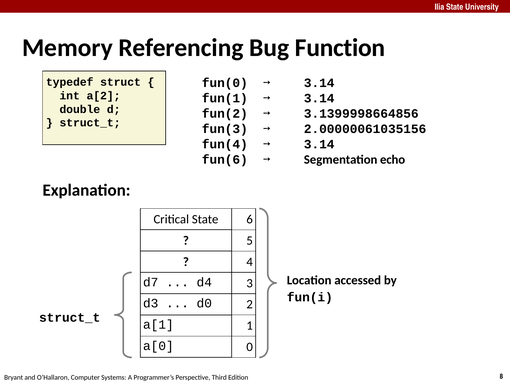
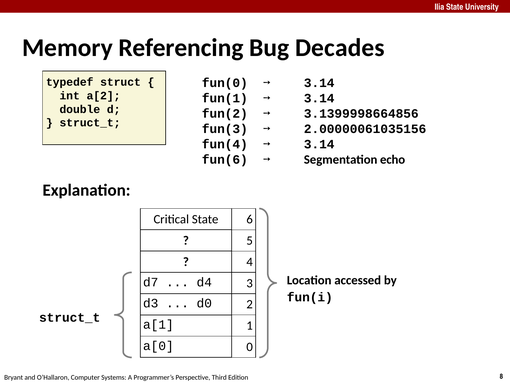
Function: Function -> Decades
